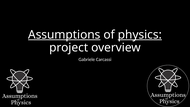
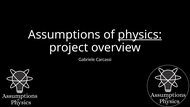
Assumptions underline: present -> none
